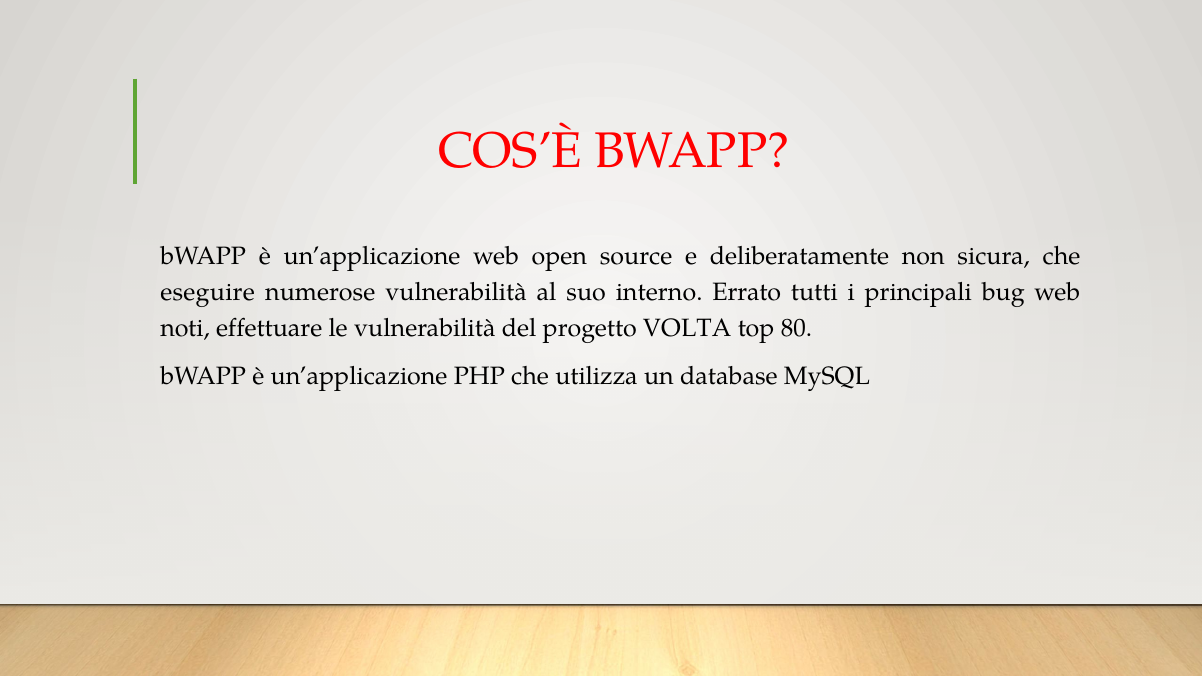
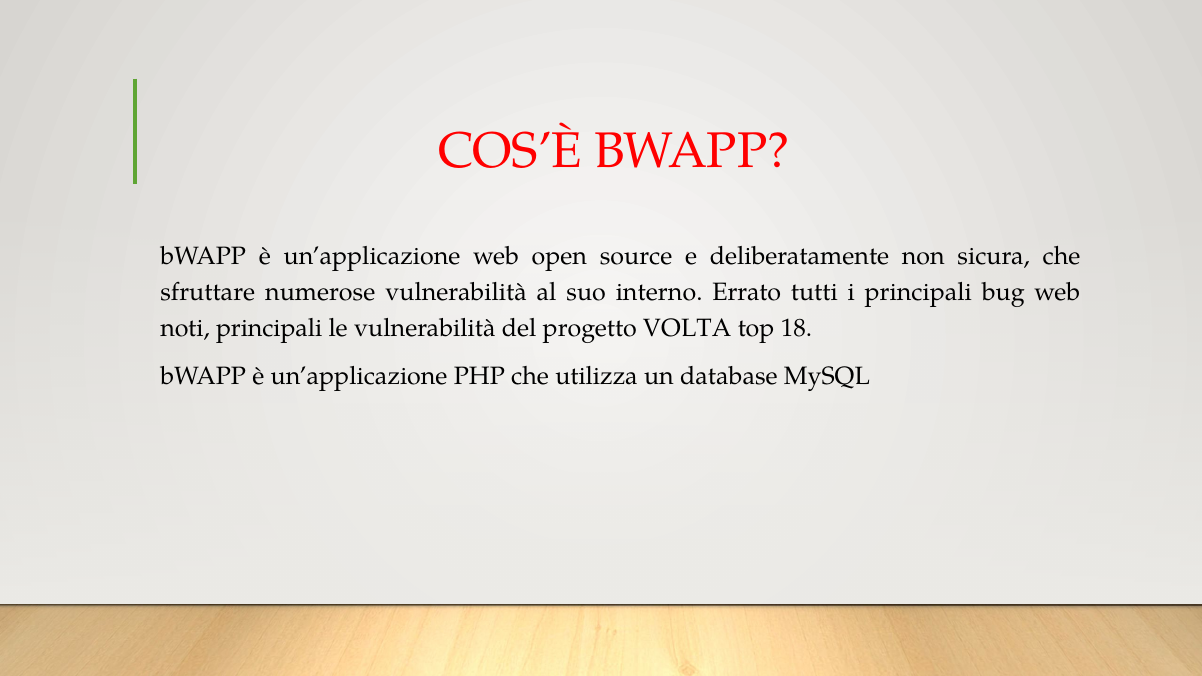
eseguire: eseguire -> sfruttare
noti effettuare: effettuare -> principali
80: 80 -> 18
